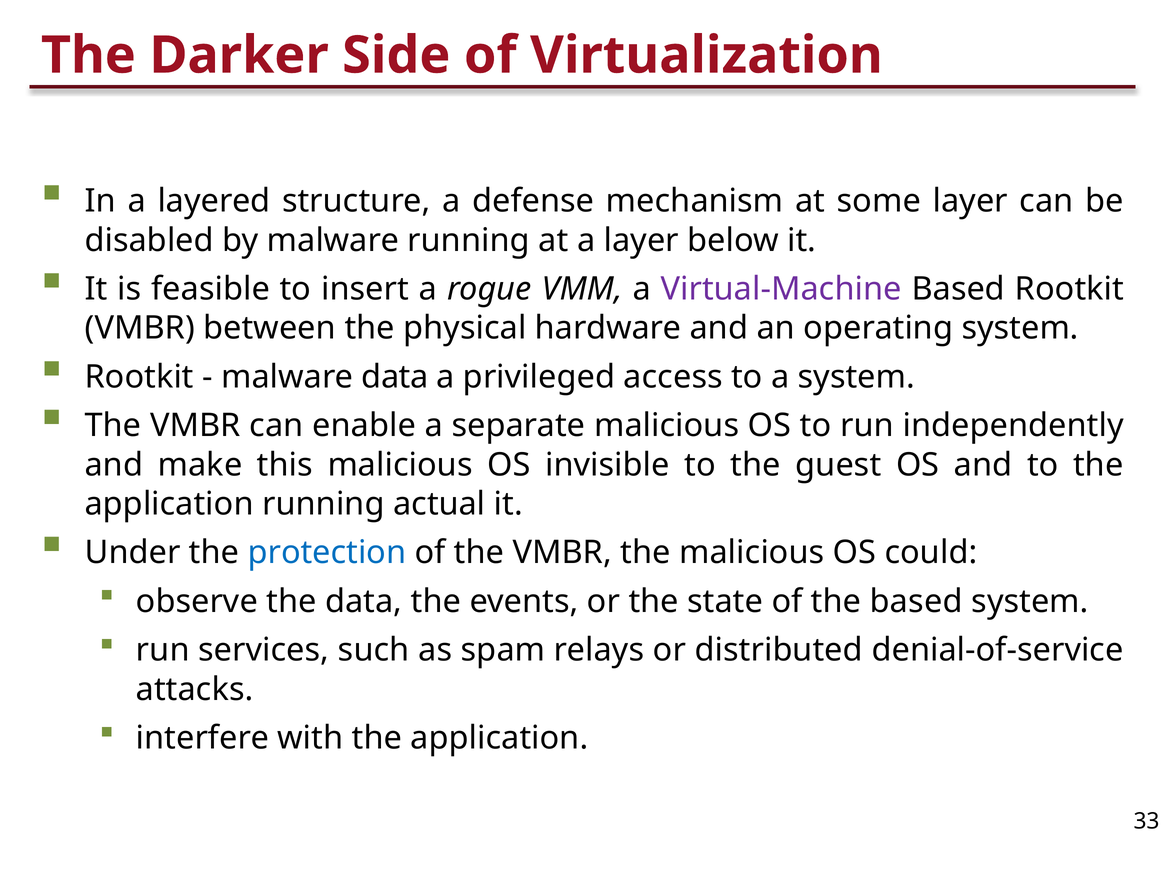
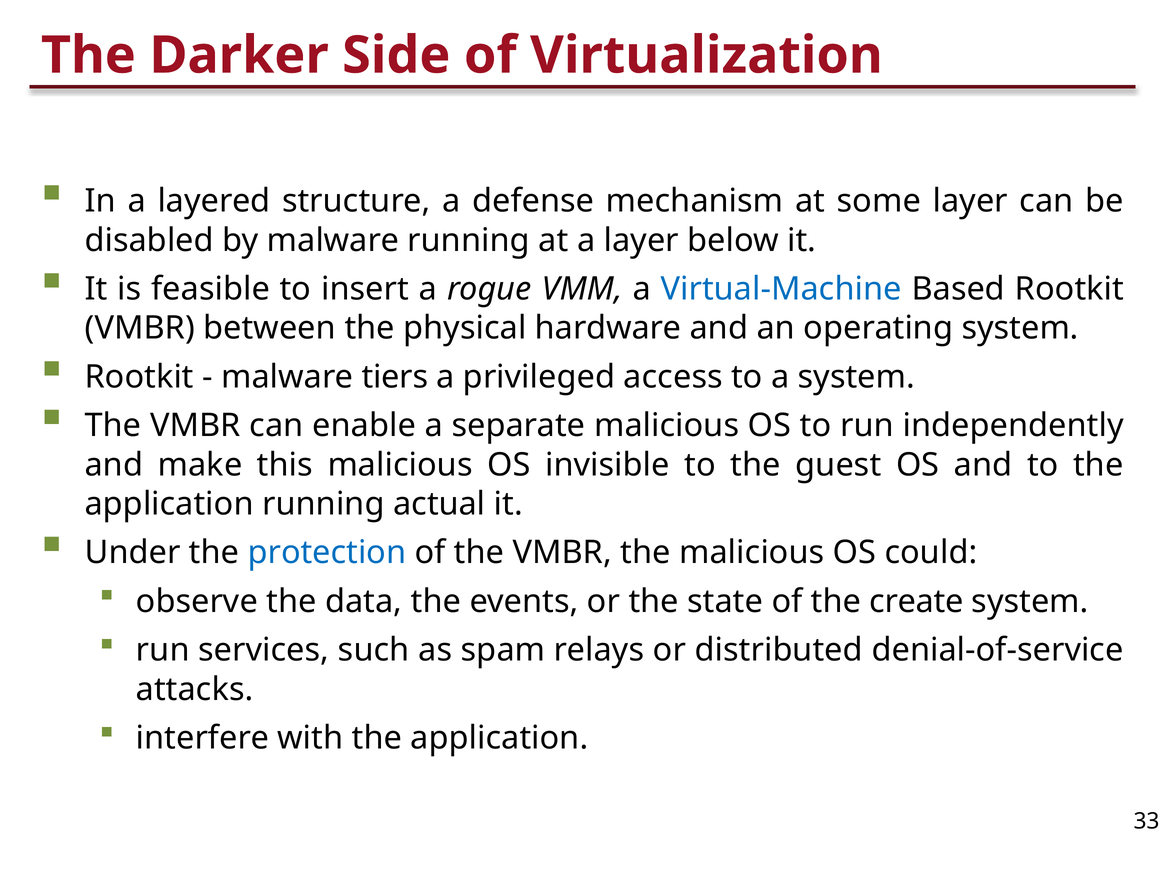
Virtual-Machine colour: purple -> blue
malware data: data -> tiers
the based: based -> create
